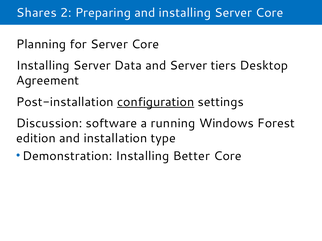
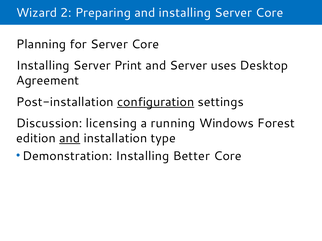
Shares: Shares -> Wizard
Data: Data -> Print
tiers: tiers -> uses
software: software -> licensing
and at (70, 139) underline: none -> present
